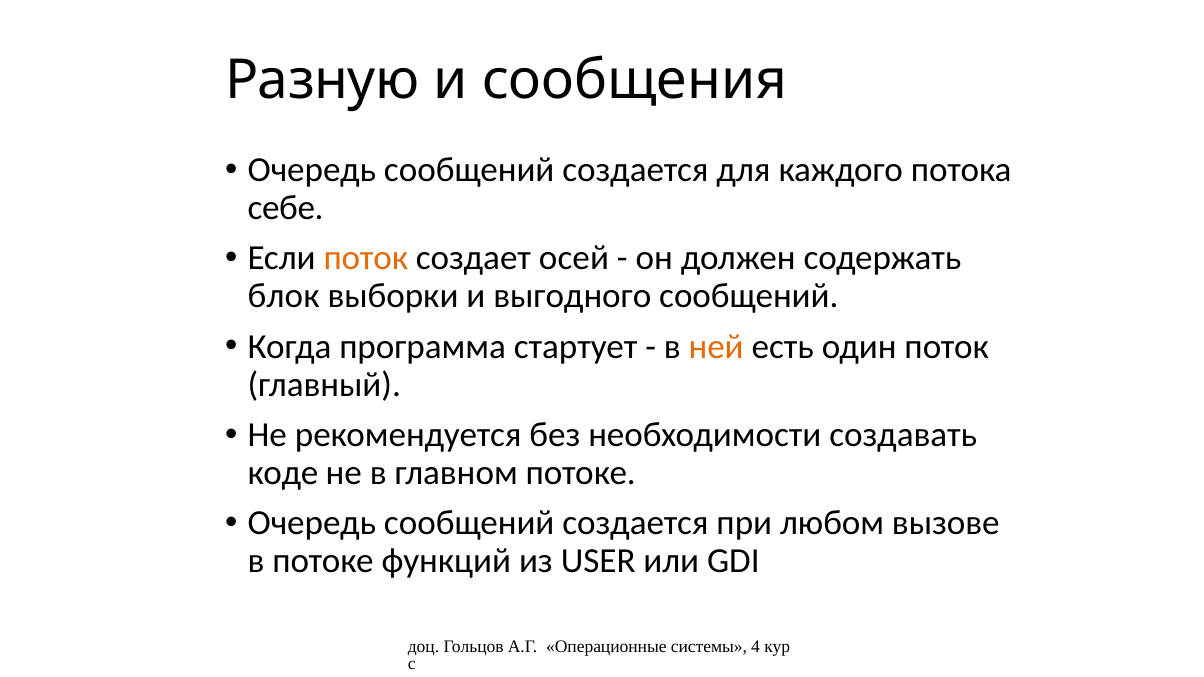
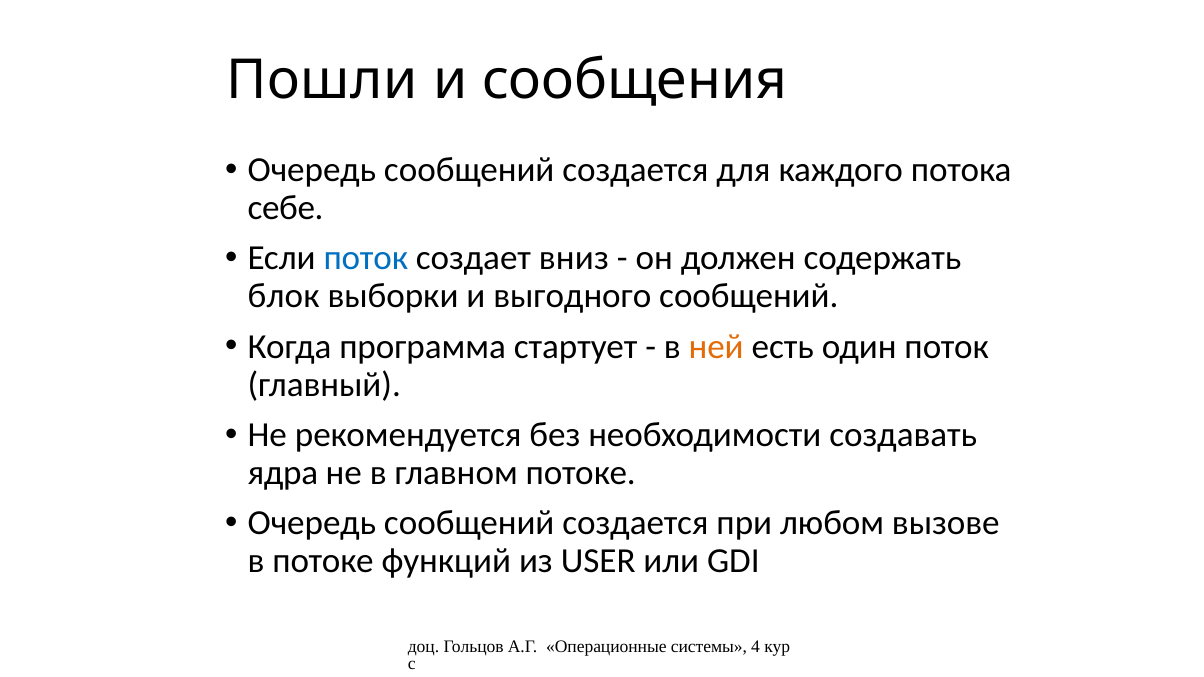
Разную: Разную -> Пошли
поток at (366, 258) colour: orange -> blue
осей: осей -> вниз
коде: коде -> ядра
